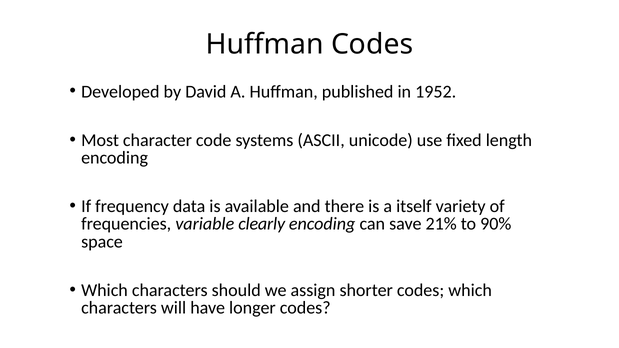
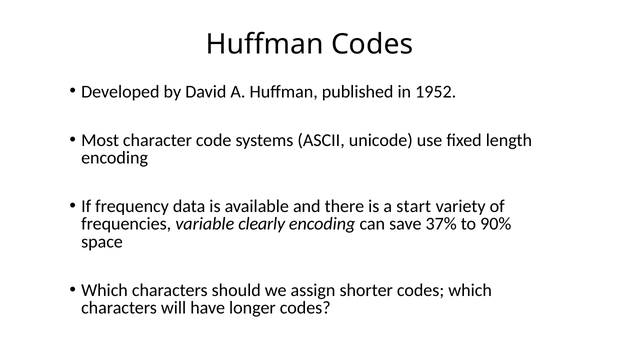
itself: itself -> start
21%: 21% -> 37%
